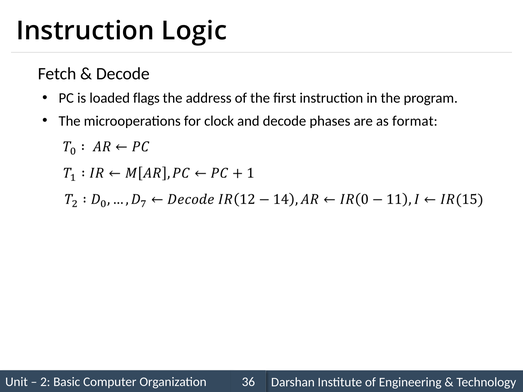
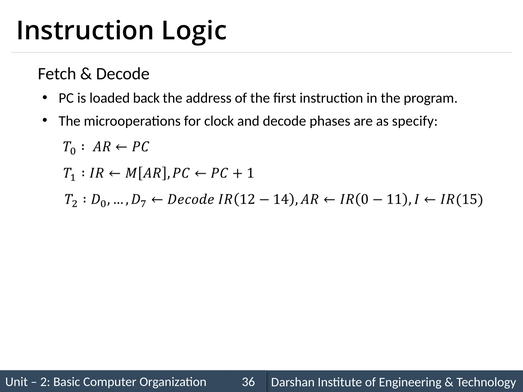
flags: flags -> back
format: format -> specify
